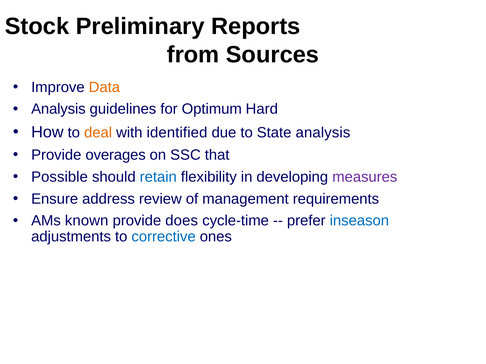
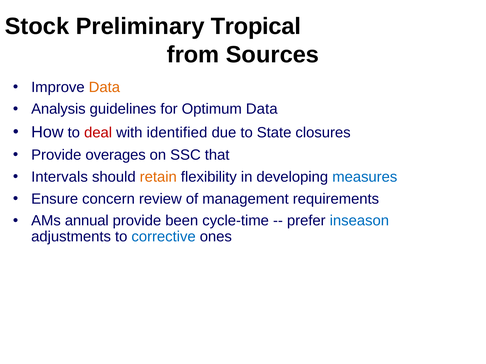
Reports: Reports -> Tropical
Optimum Hard: Hard -> Data
deal colour: orange -> red
State analysis: analysis -> closures
Possible: Possible -> Intervals
retain colour: blue -> orange
measures colour: purple -> blue
address: address -> concern
known: known -> annual
does: does -> been
